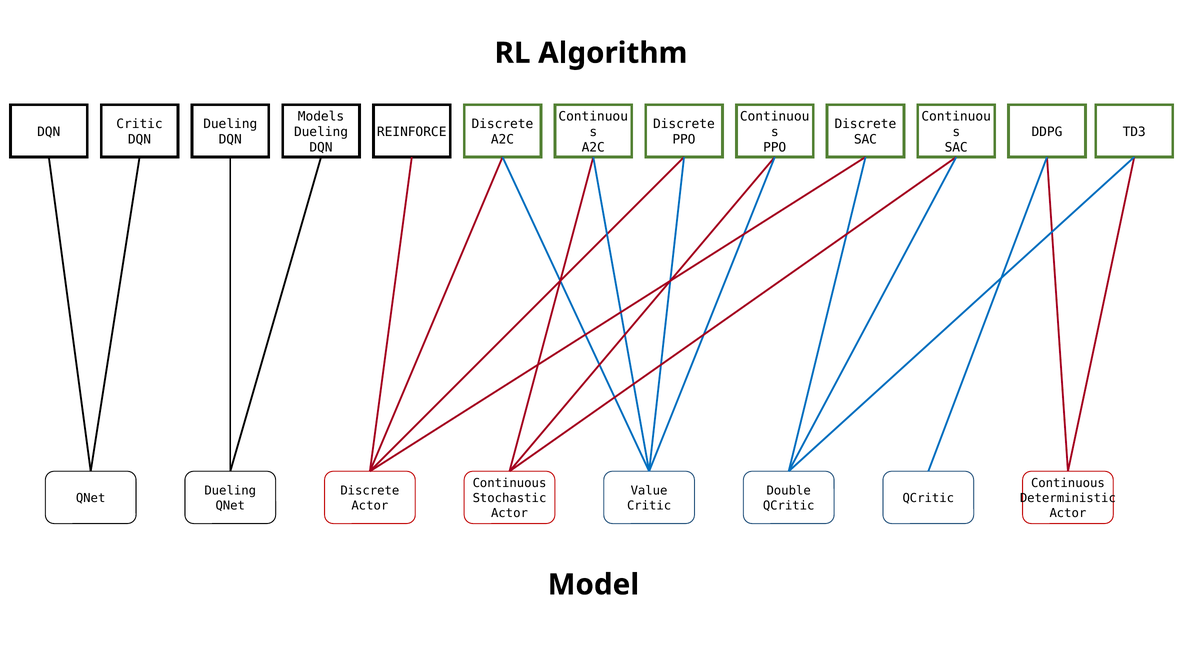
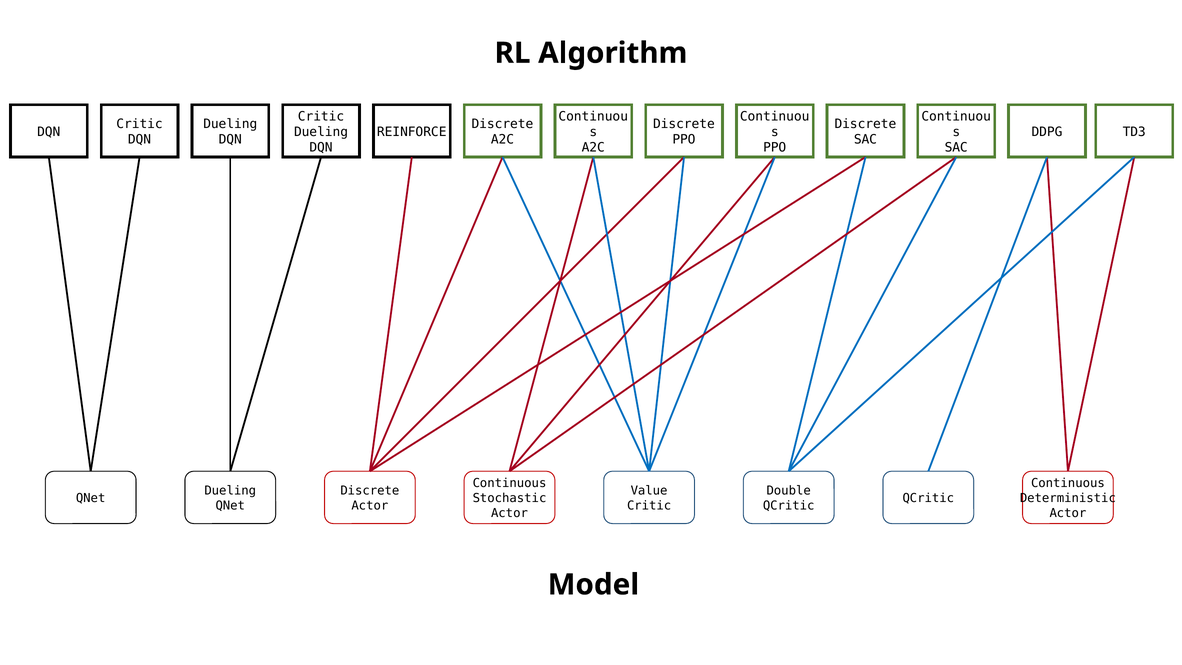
Models at (321, 116): Models -> Critic
